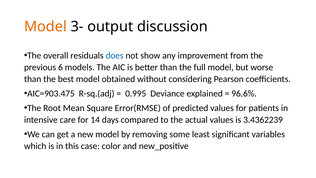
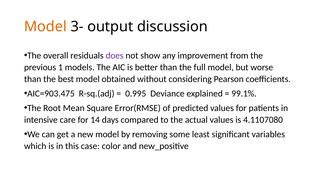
does colour: blue -> purple
6: 6 -> 1
96.6%: 96.6% -> 99.1%
3.4362239: 3.4362239 -> 4.1107080
